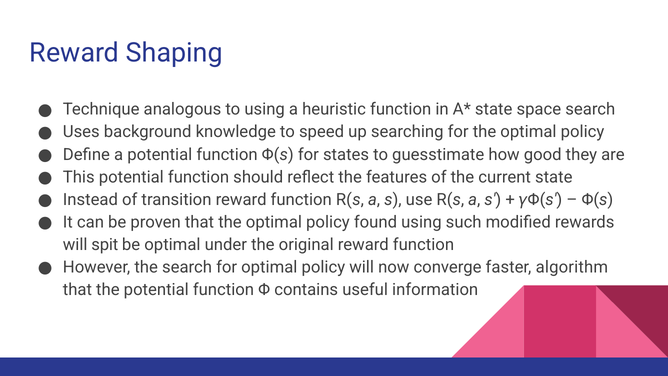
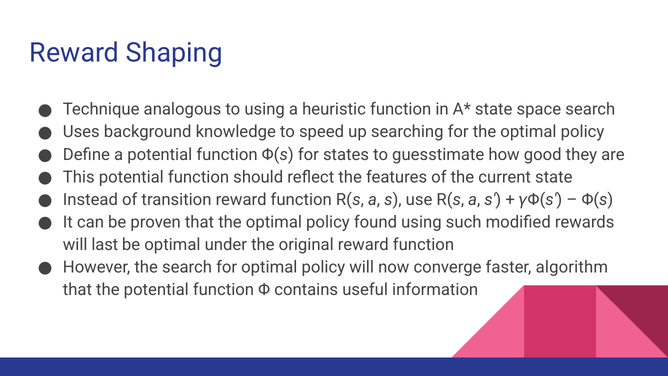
spit: spit -> last
